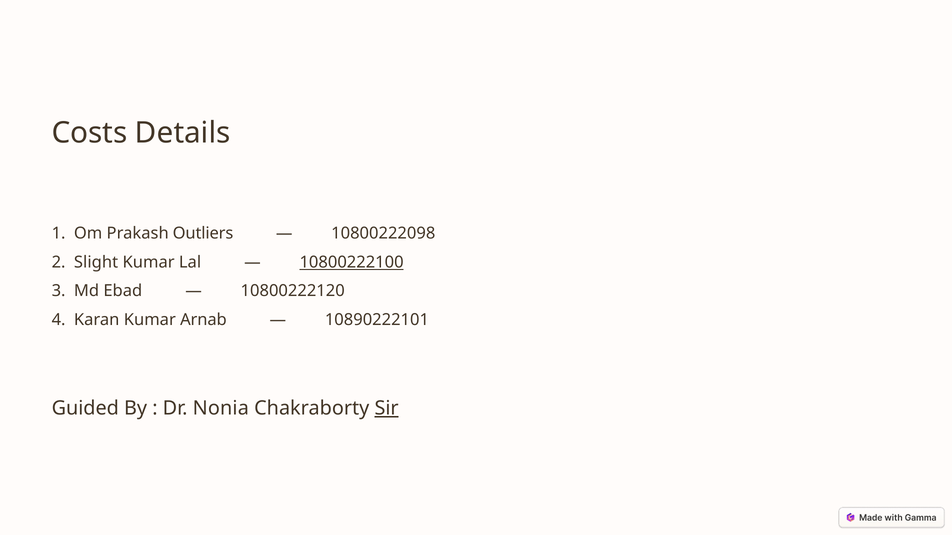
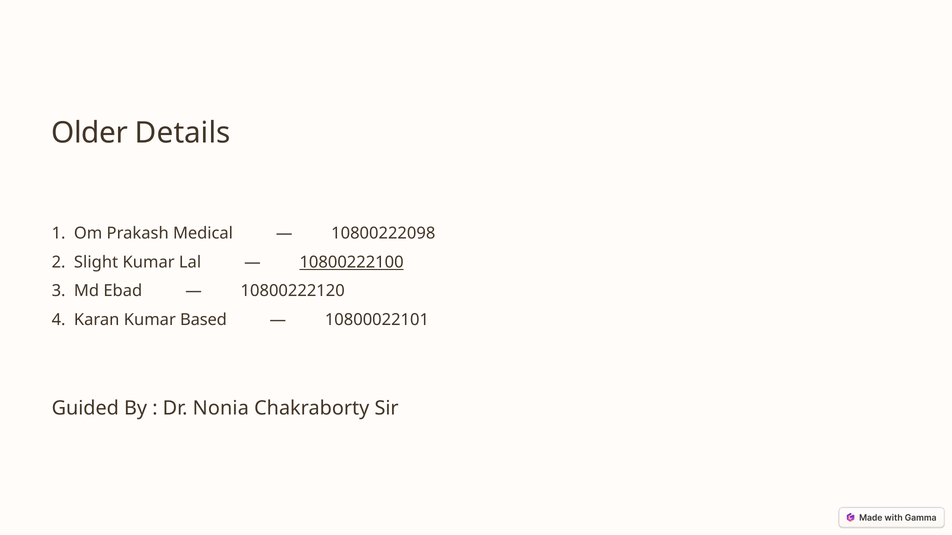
Costs: Costs -> Older
Outliers: Outliers -> Medical
Arnab: Arnab -> Based
10890222101: 10890222101 -> 10800022101
Sir underline: present -> none
